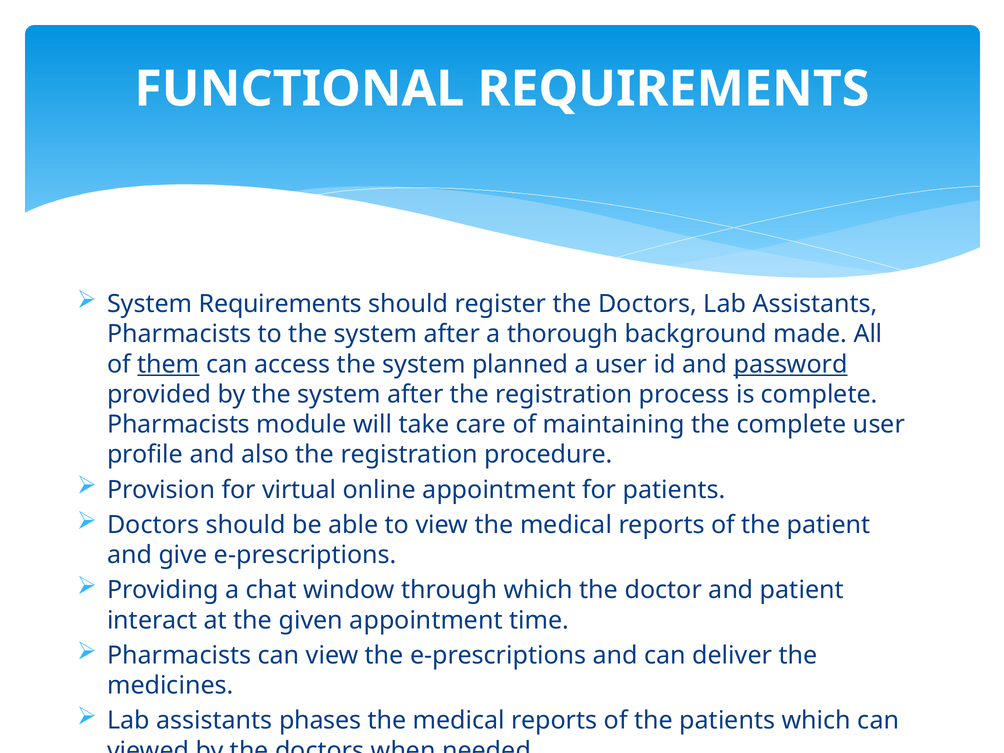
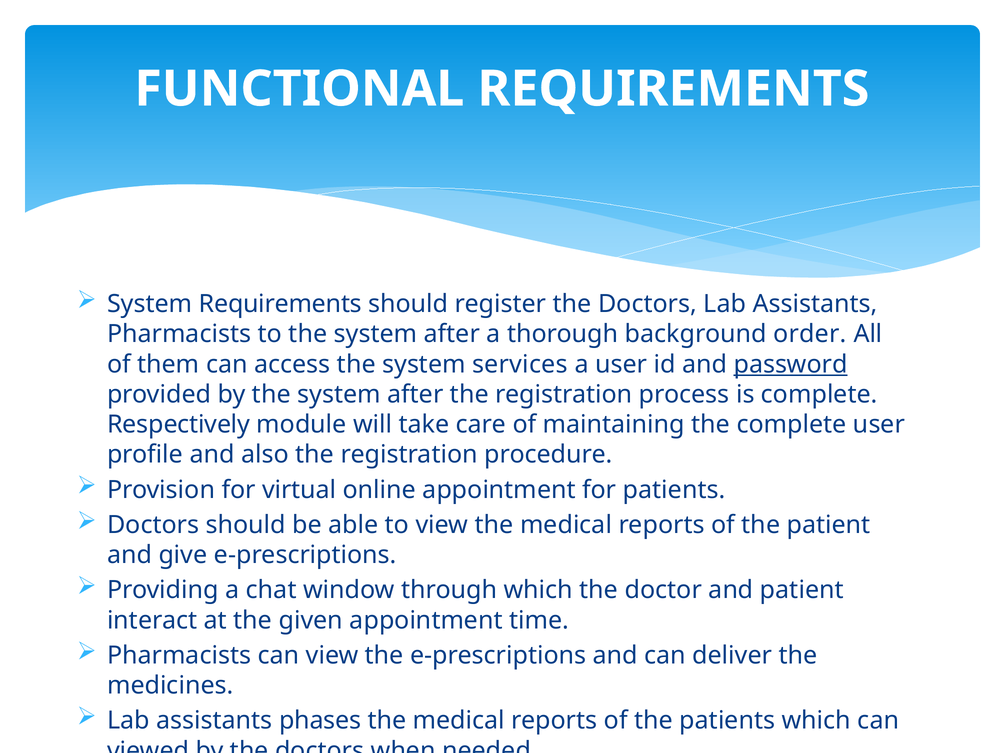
made: made -> order
them underline: present -> none
planned: planned -> services
Pharmacists at (179, 425): Pharmacists -> Respectively
